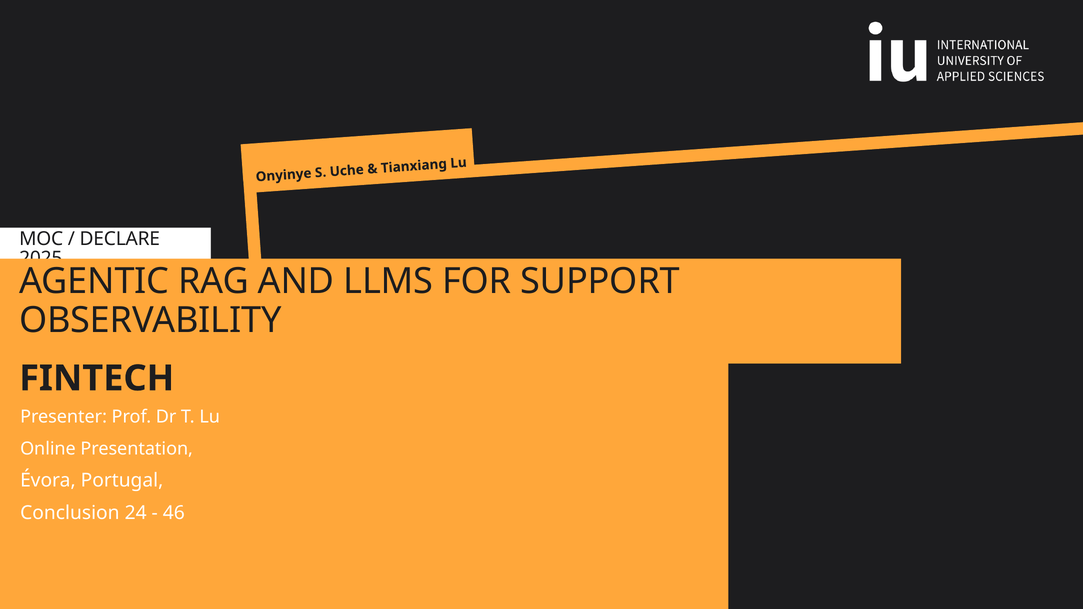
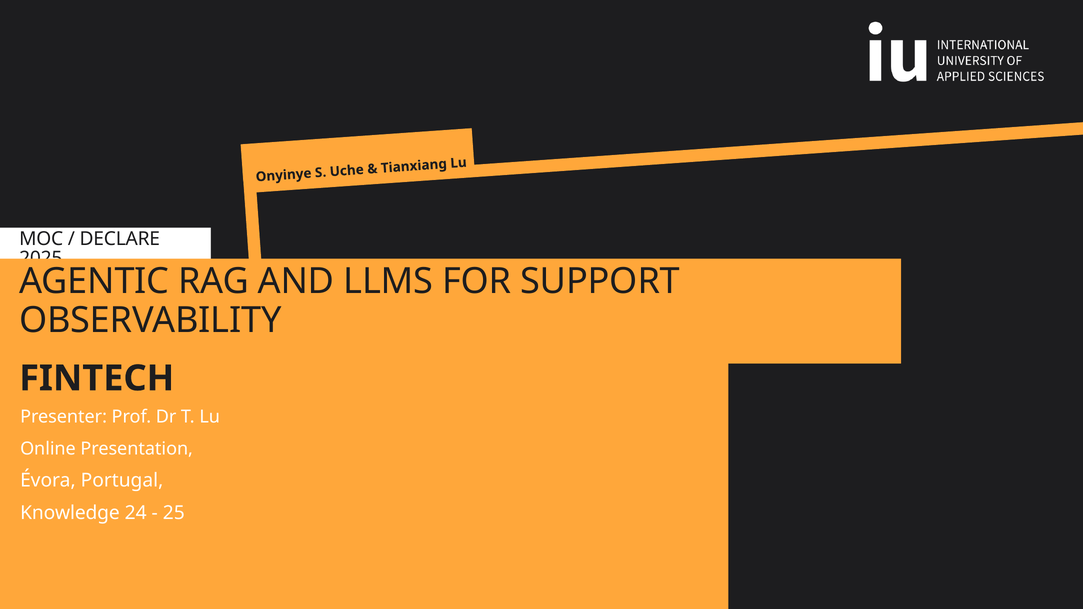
Conclusion: Conclusion -> Knowledge
46: 46 -> 25
